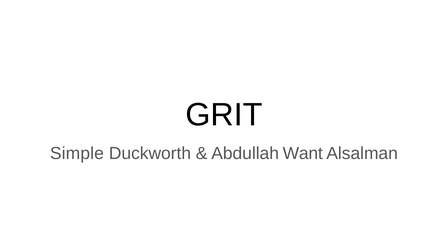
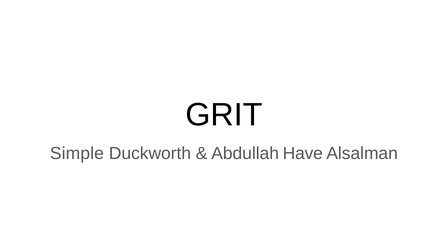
Want: Want -> Have
